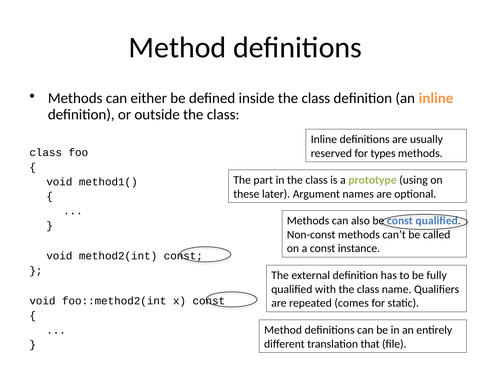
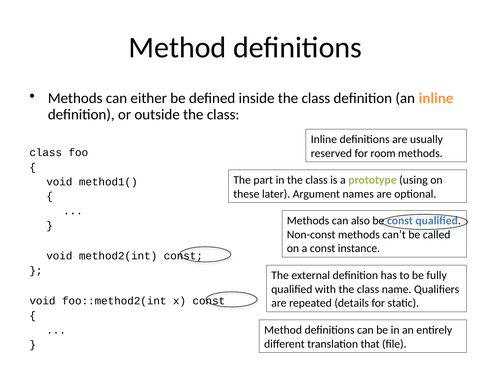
types: types -> room
comes: comes -> details
